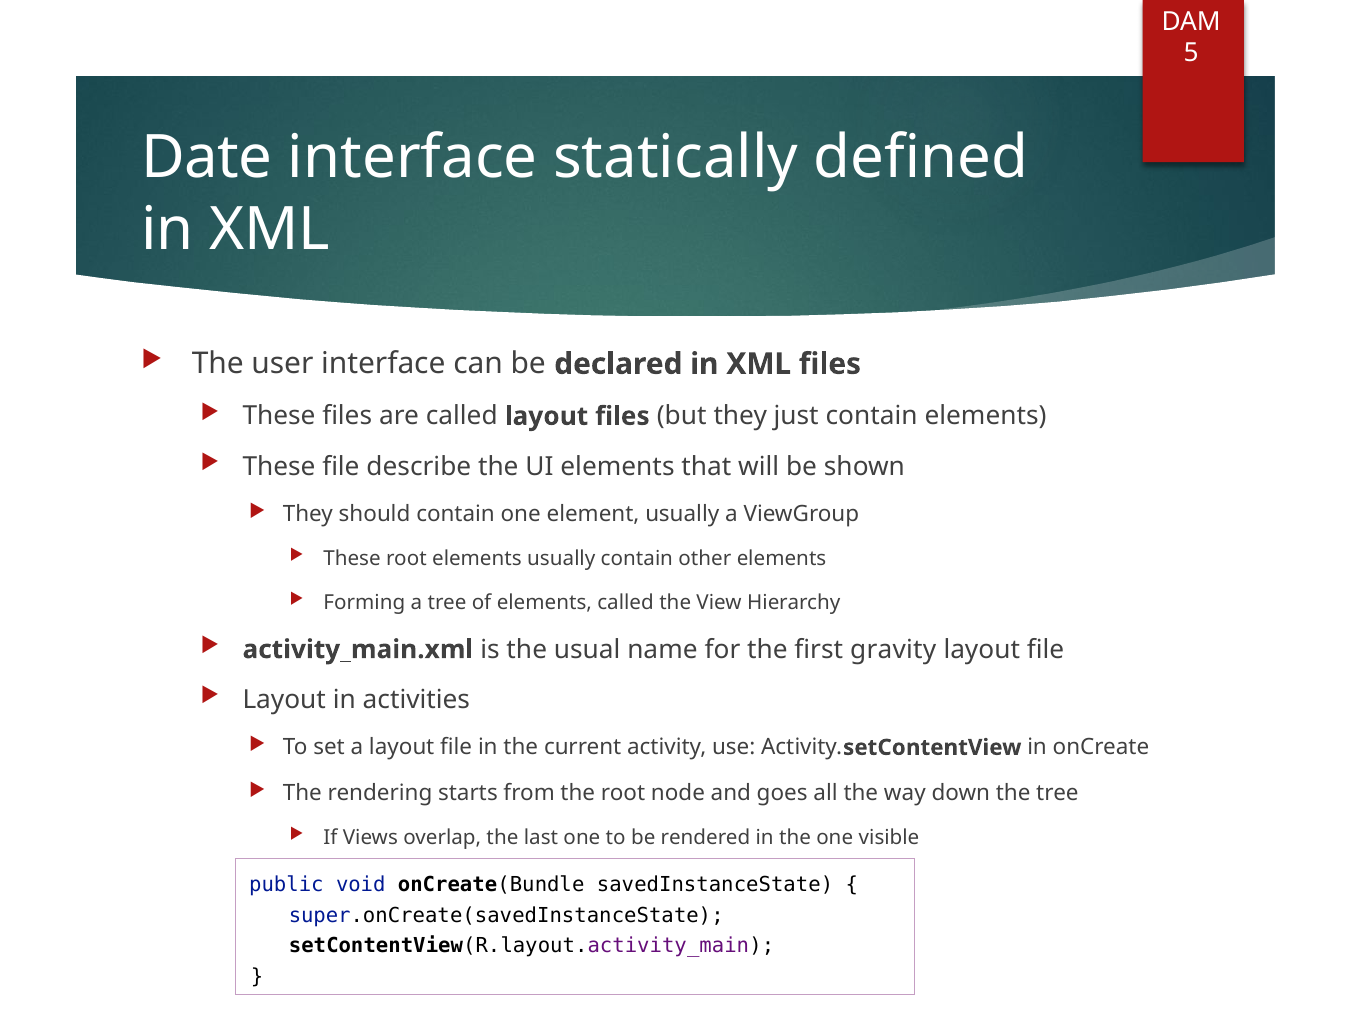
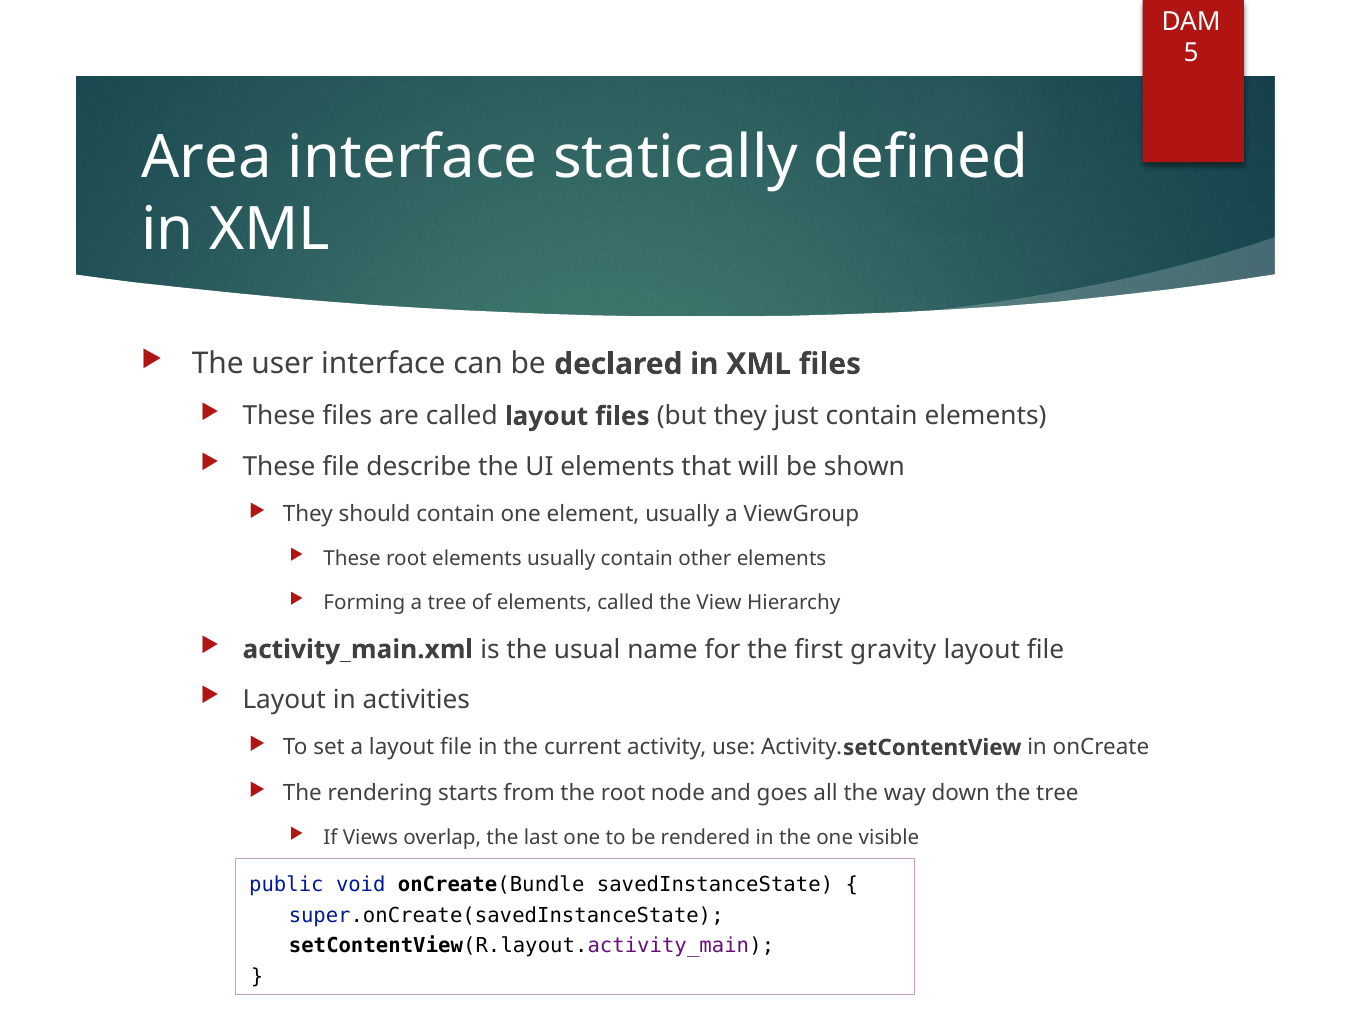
Date: Date -> Area
